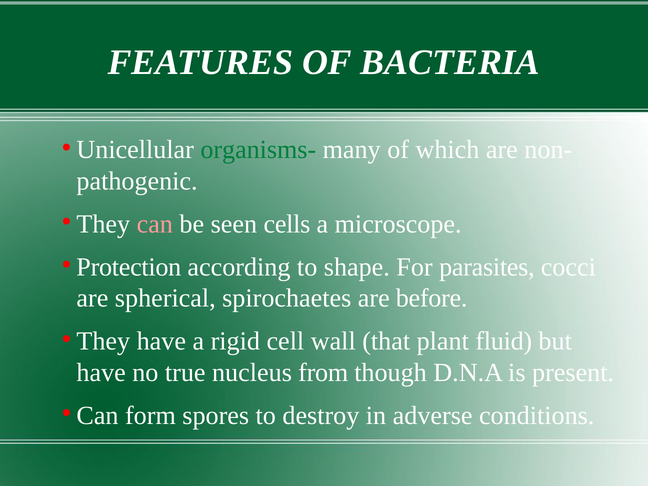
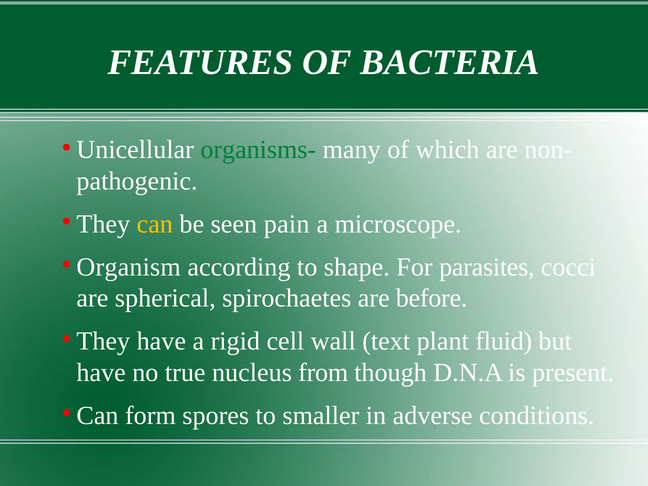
can at (155, 224) colour: pink -> yellow
cells: cells -> pain
Protection: Protection -> Organism
that: that -> text
destroy: destroy -> smaller
